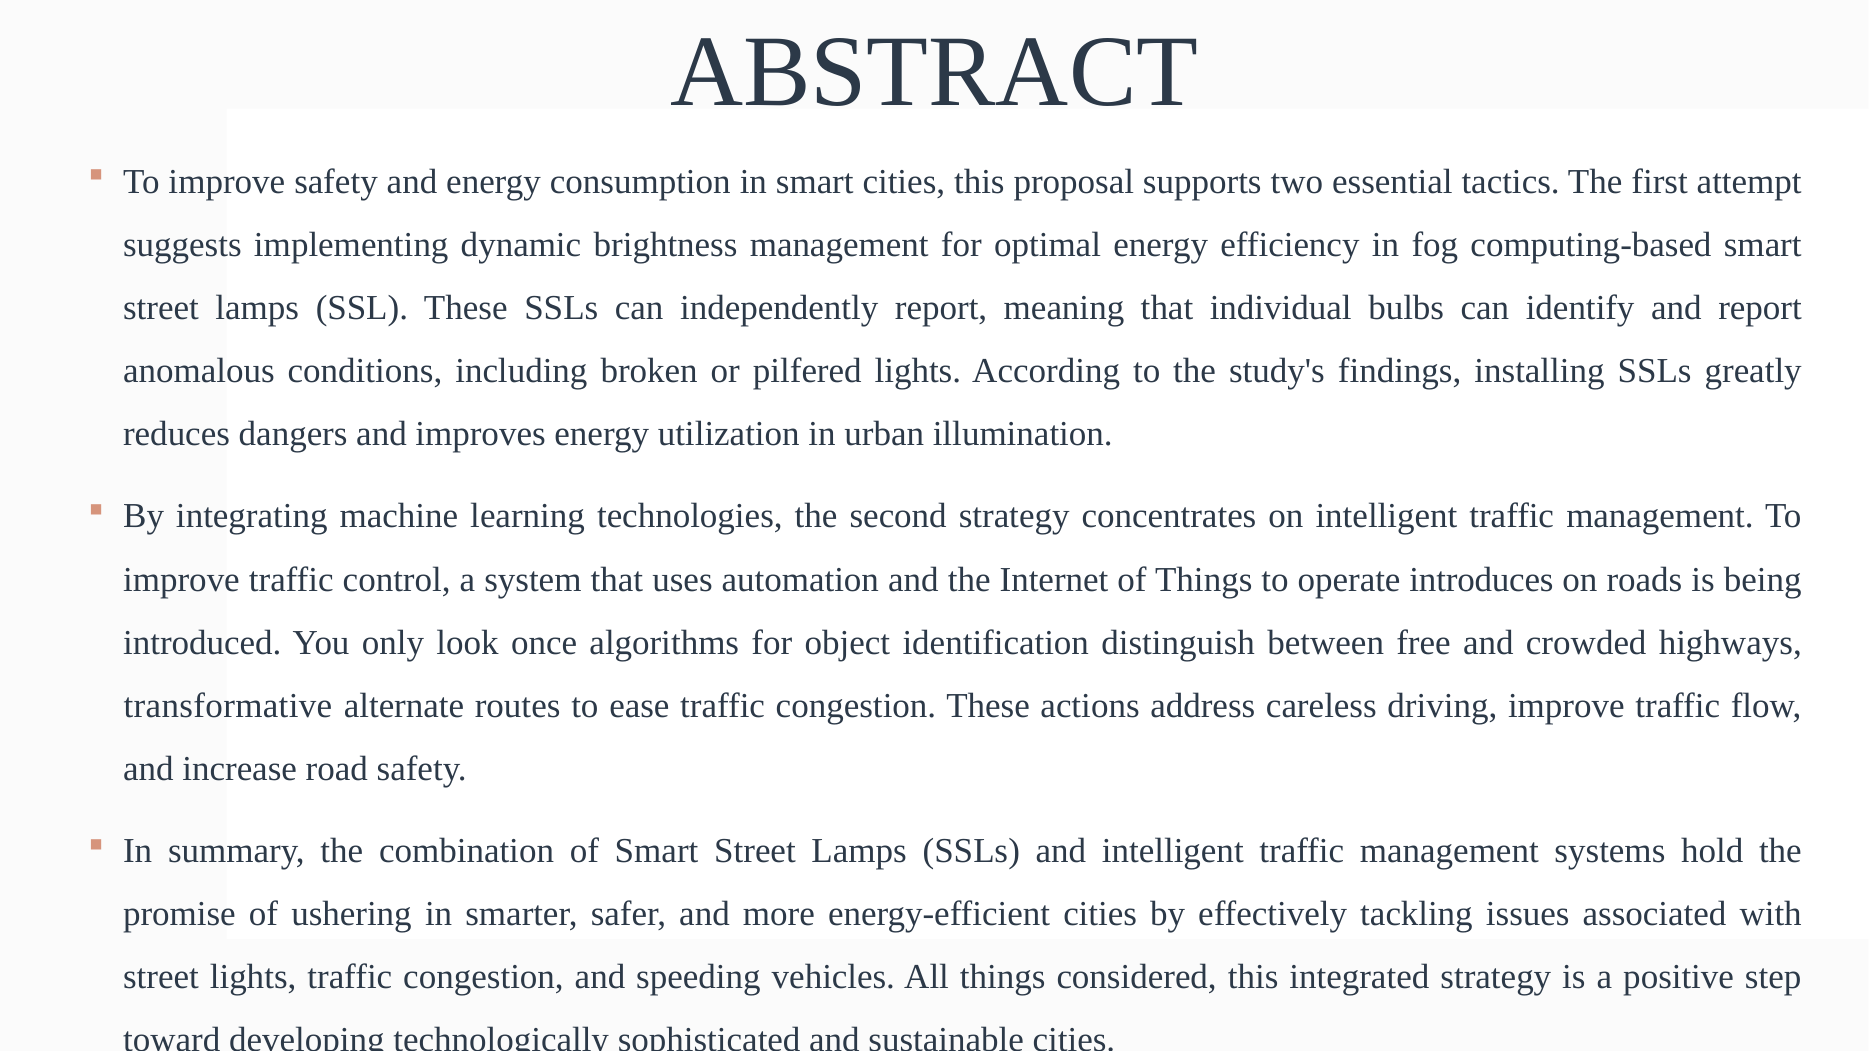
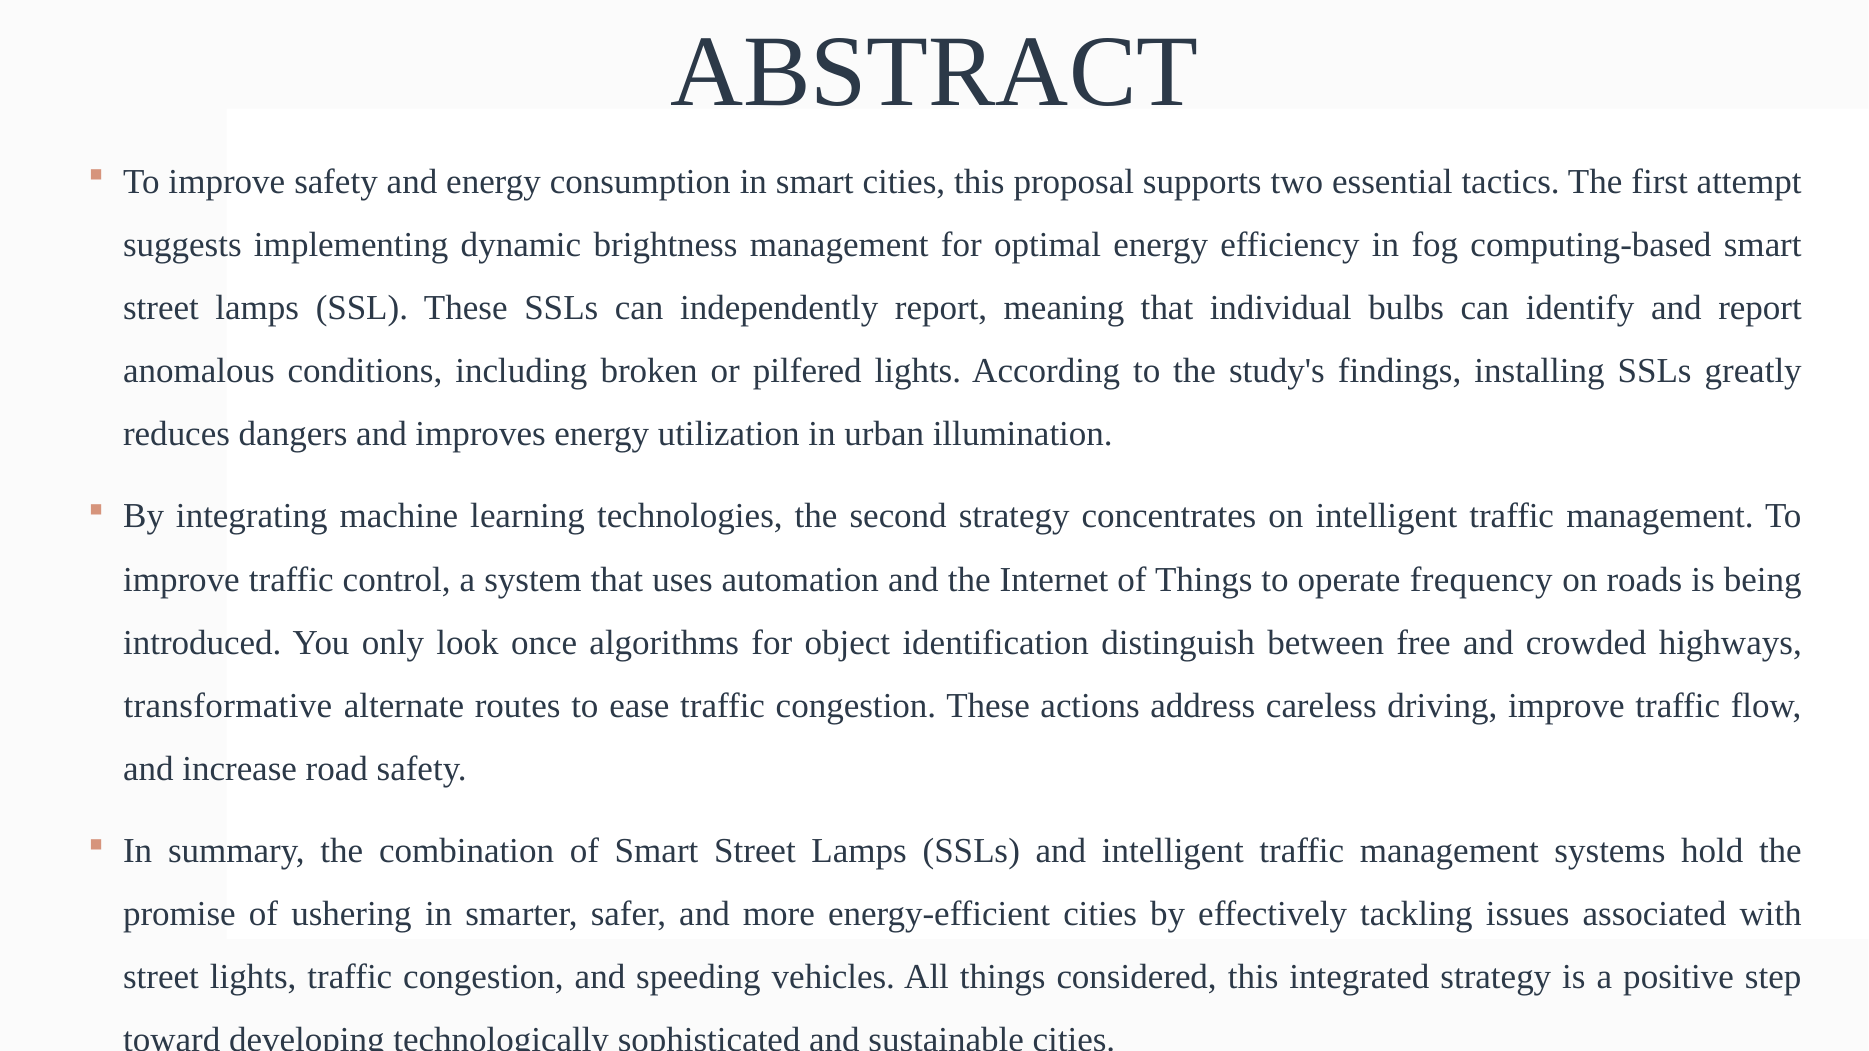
introduces: introduces -> frequency
